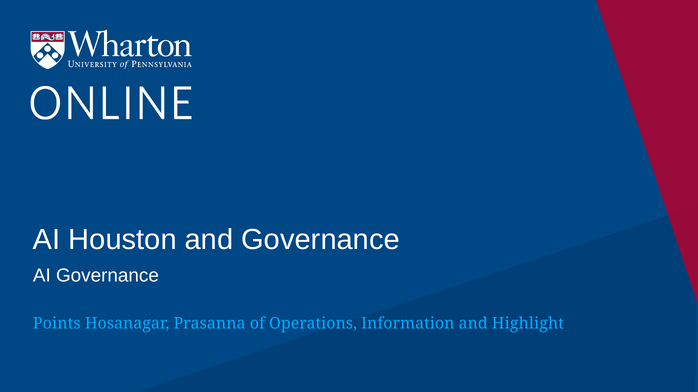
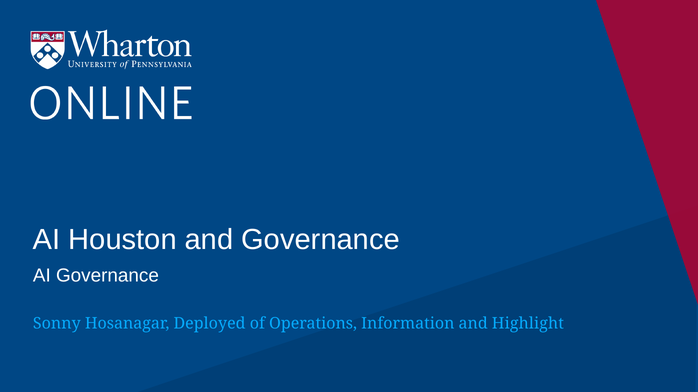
Points: Points -> Sonny
Prasanna: Prasanna -> Deployed
